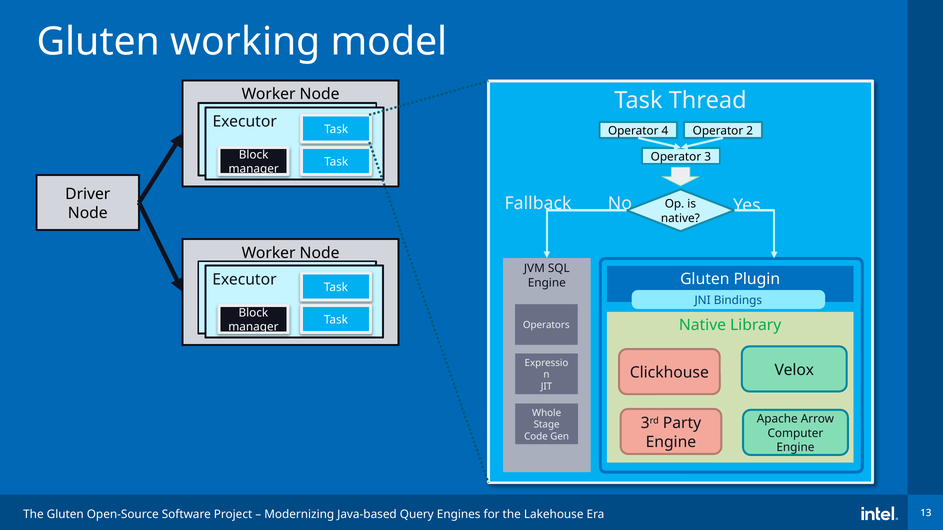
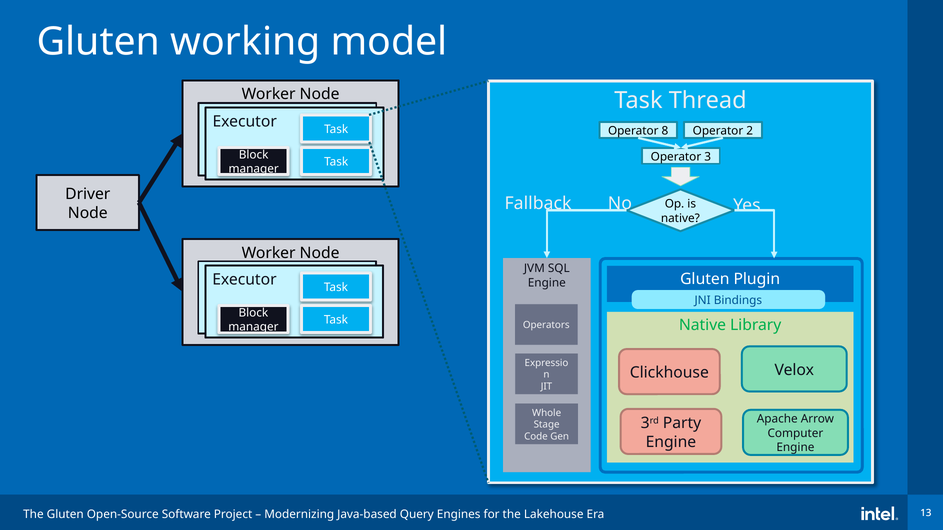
4: 4 -> 8
